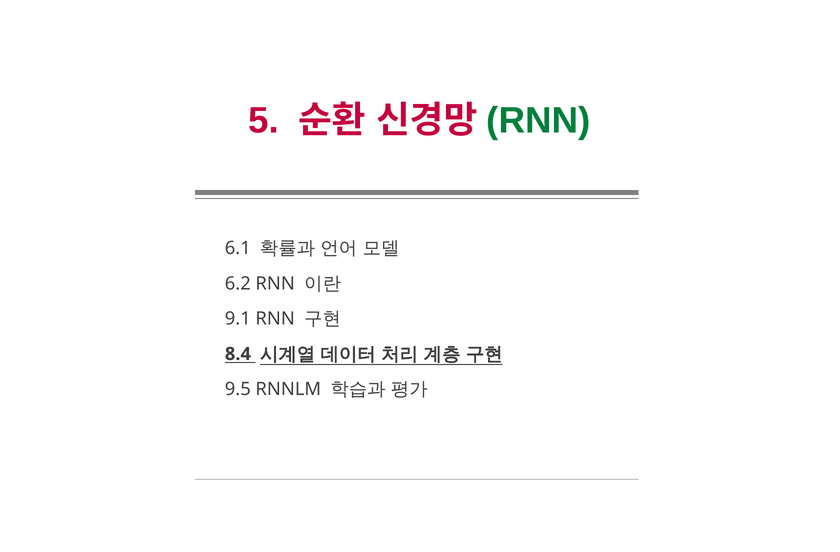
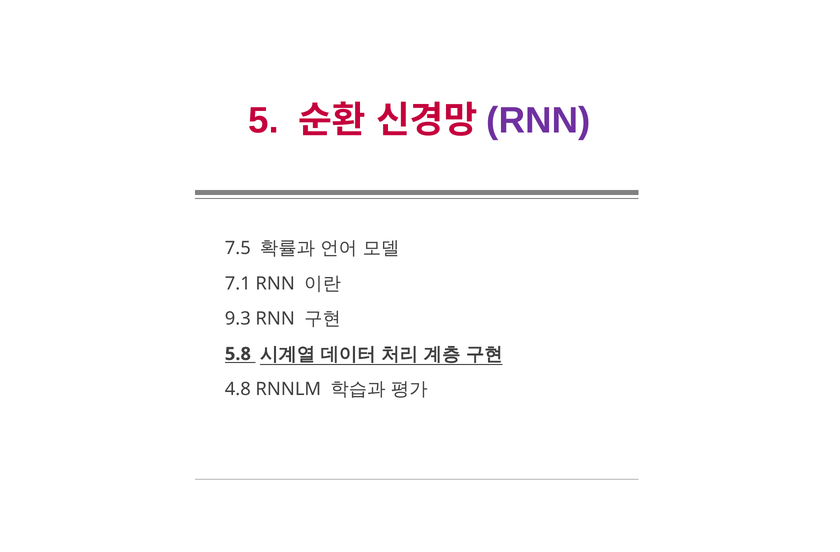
RNN at (538, 121) colour: green -> purple
6.1: 6.1 -> 7.5
6.2: 6.2 -> 7.1
9.1: 9.1 -> 9.3
8.4: 8.4 -> 5.8
9.5: 9.5 -> 4.8
